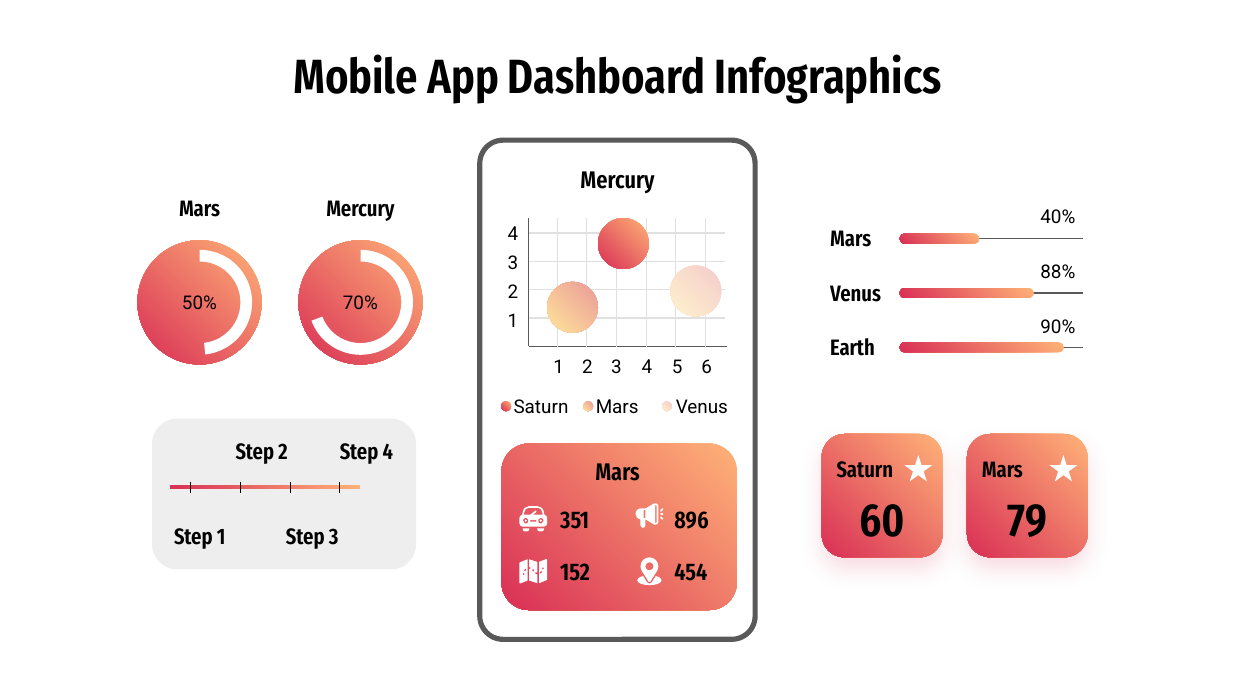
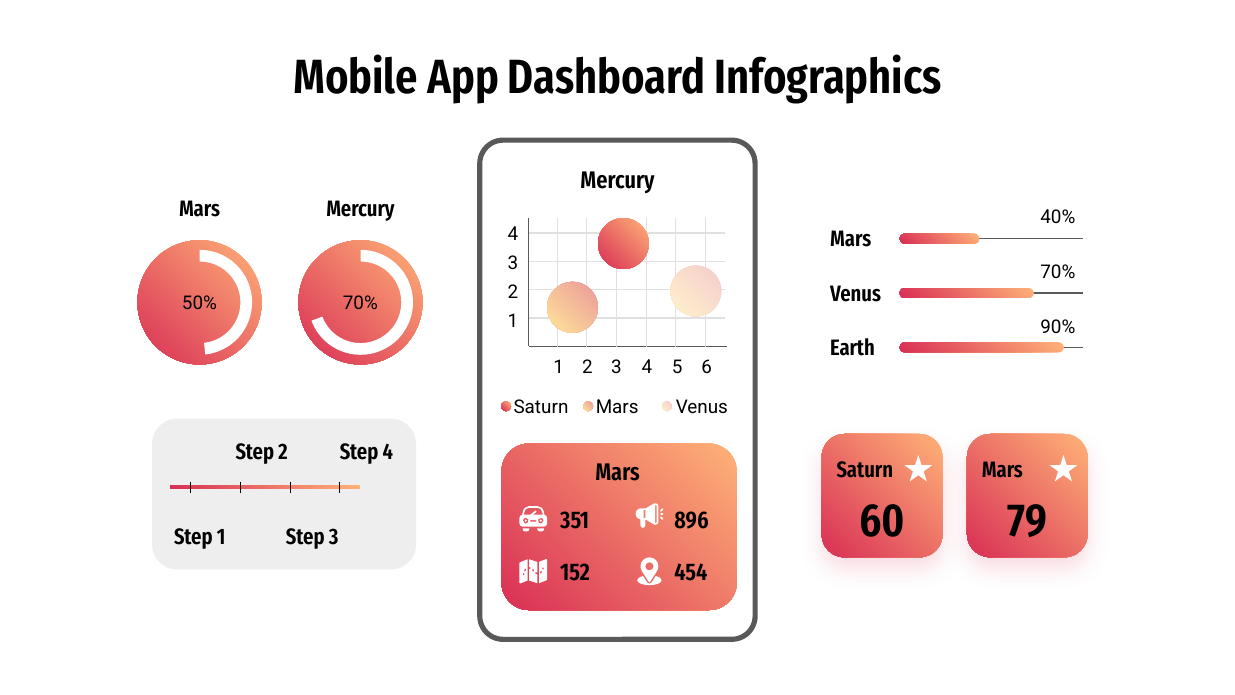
88% at (1058, 272): 88% -> 70%
